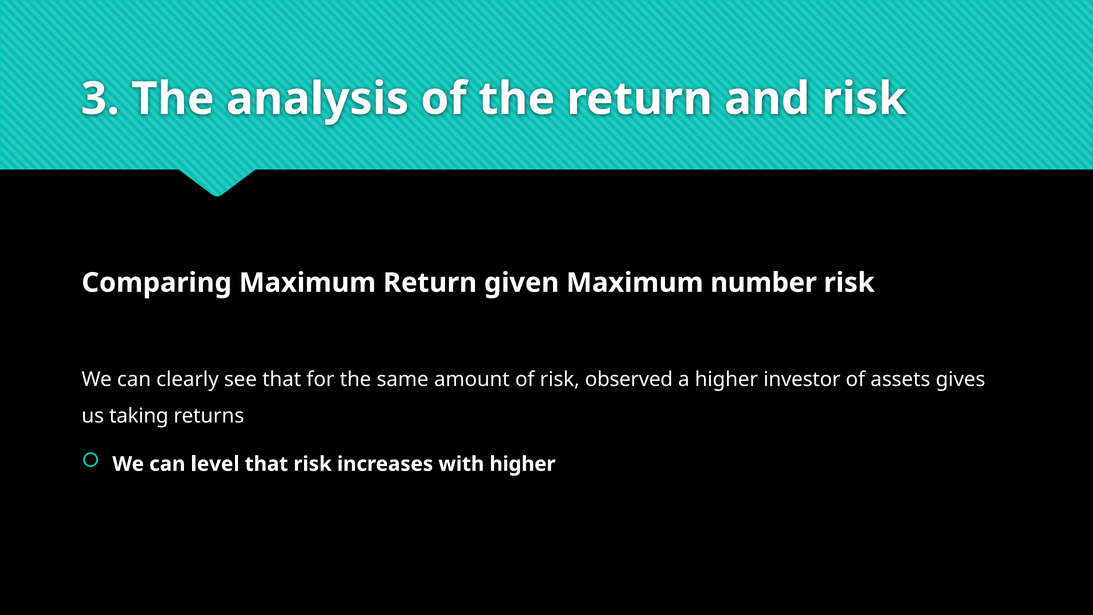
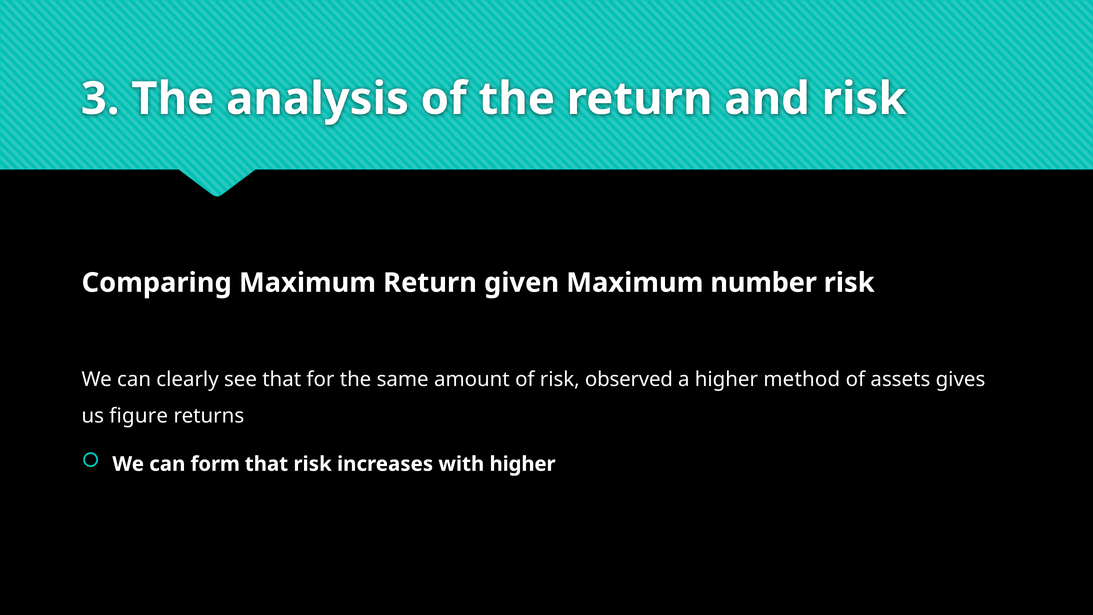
investor: investor -> method
taking: taking -> figure
level: level -> form
